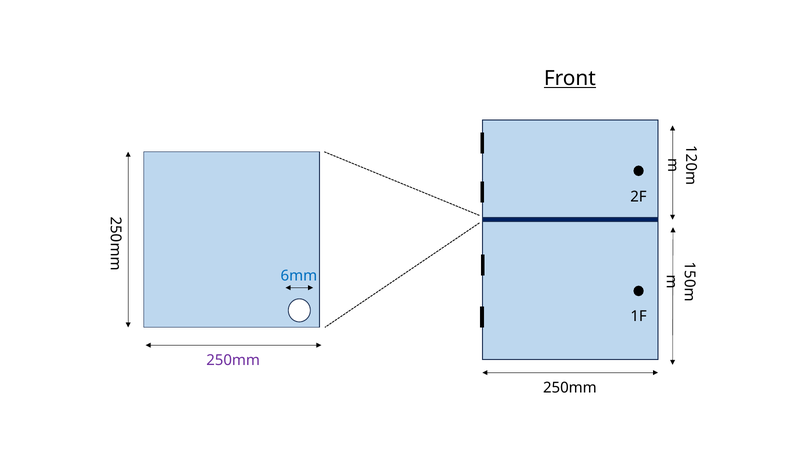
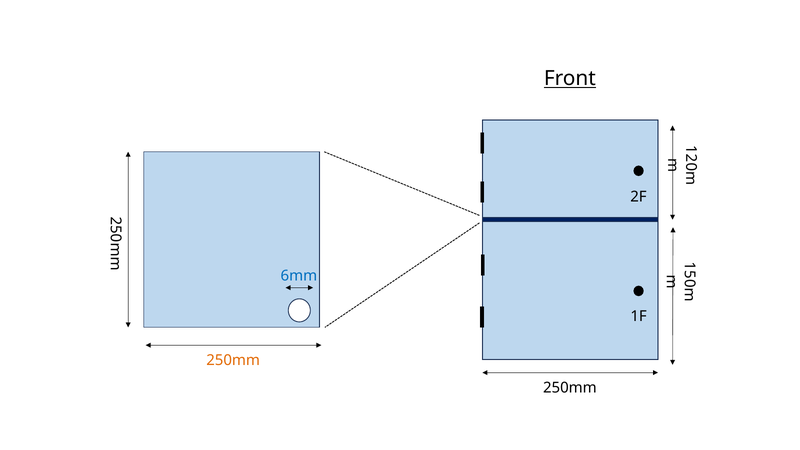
250mm at (233, 360) colour: purple -> orange
